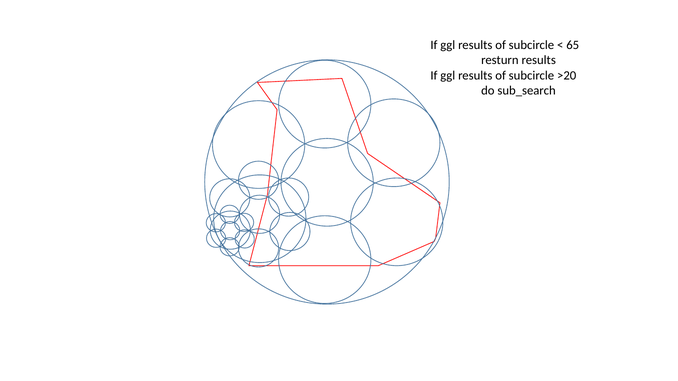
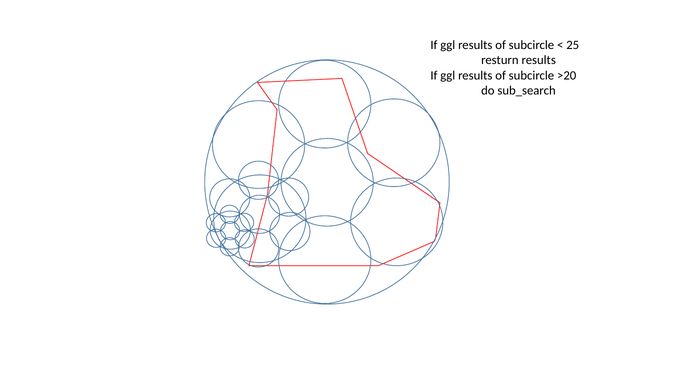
65: 65 -> 25
